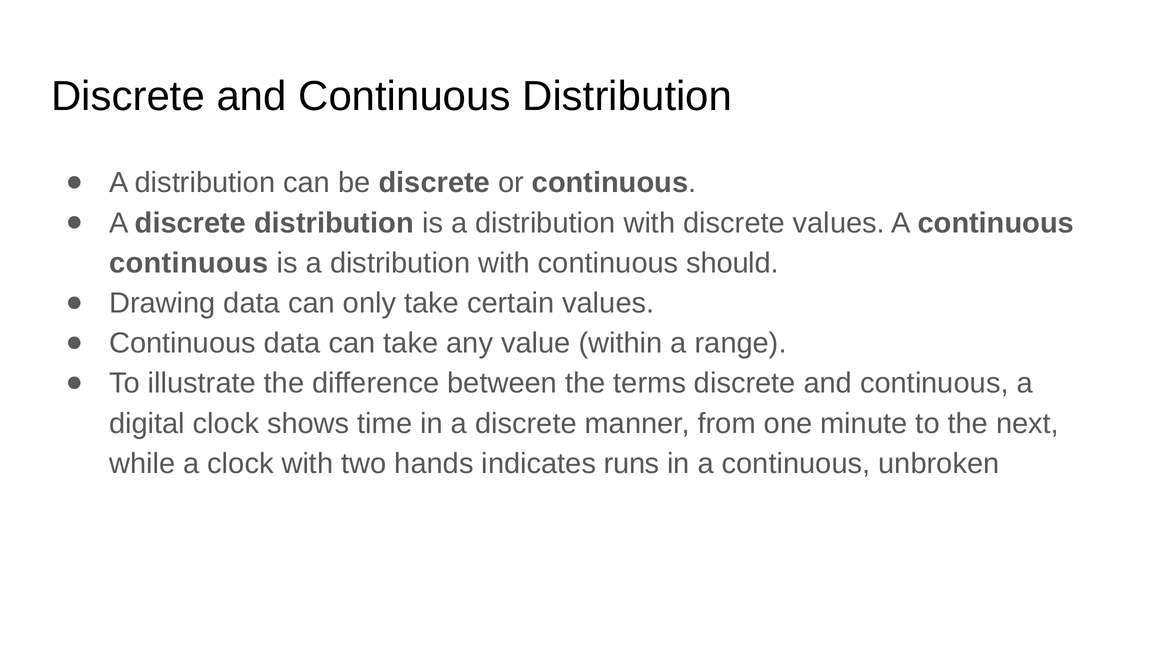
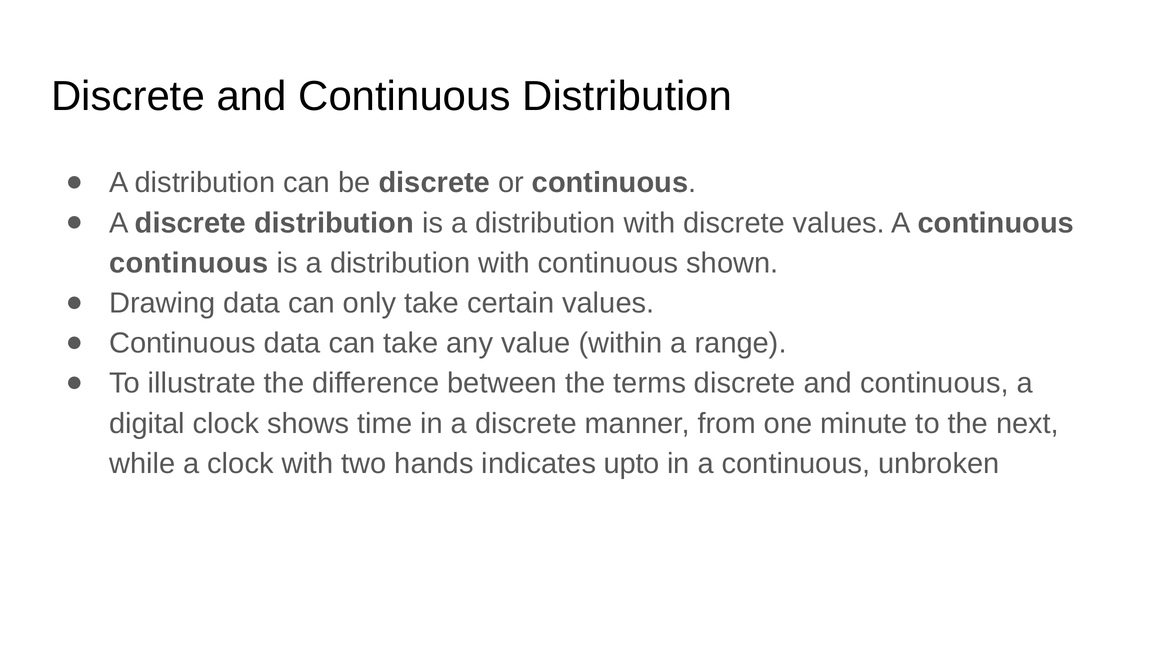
should: should -> shown
runs: runs -> upto
